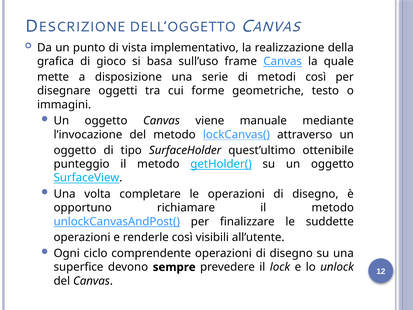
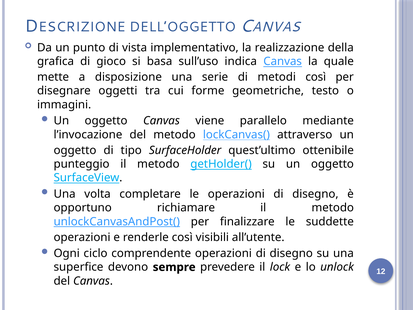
frame: frame -> indica
manuale: manuale -> parallelo
